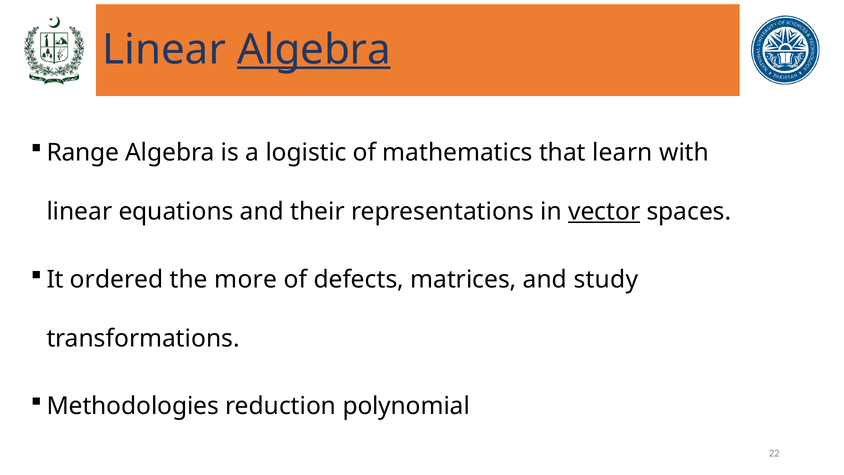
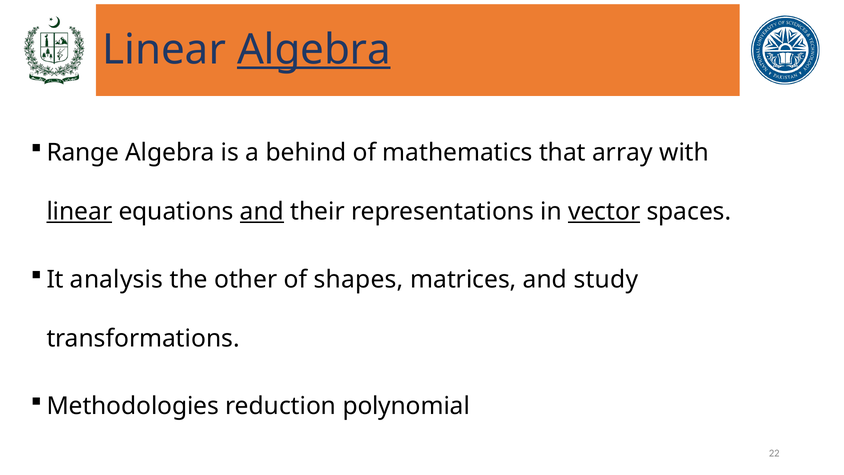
logistic: logistic -> behind
learn: learn -> array
linear at (79, 212) underline: none -> present
and at (262, 212) underline: none -> present
ordered: ordered -> analysis
more: more -> other
defects: defects -> shapes
